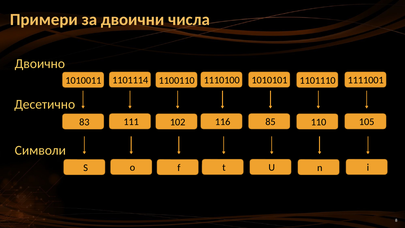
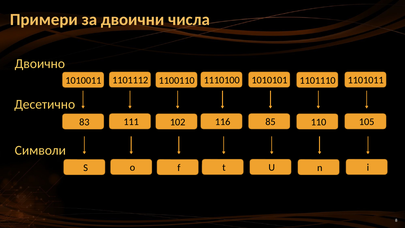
1101114: 1101114 -> 1101112
1111001: 1111001 -> 1101011
